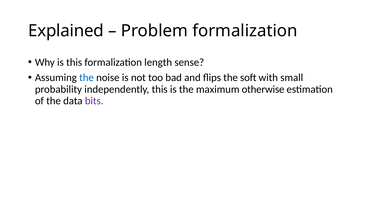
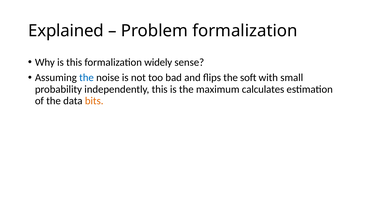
length: length -> widely
otherwise: otherwise -> calculates
bits colour: purple -> orange
